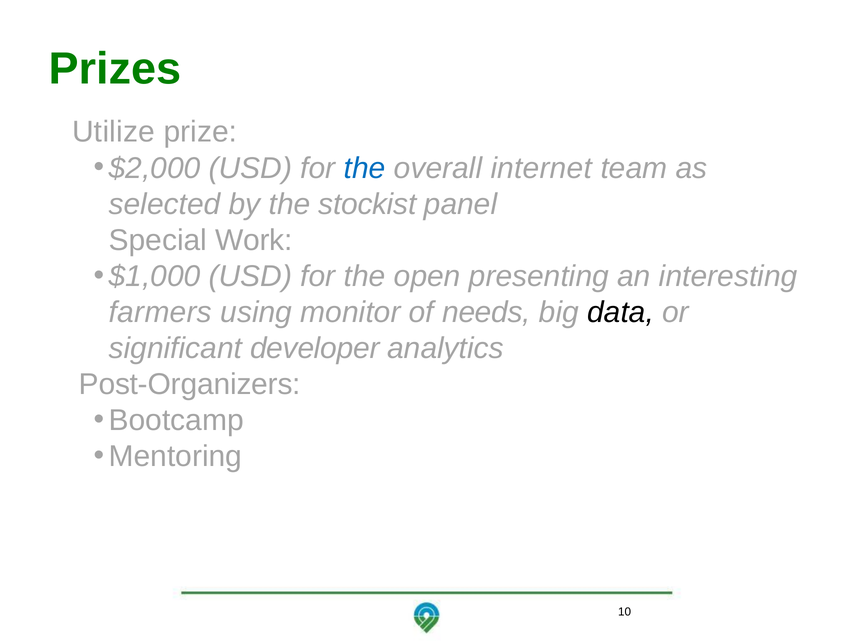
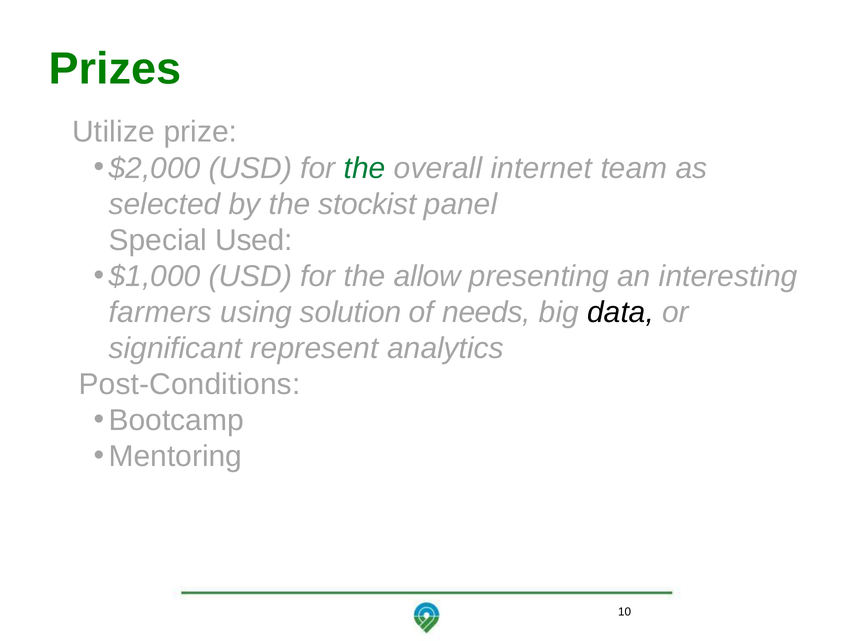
the at (365, 168) colour: blue -> green
Work: Work -> Used
open: open -> allow
monitor: monitor -> solution
developer: developer -> represent
Post-Organizers: Post-Organizers -> Post-Conditions
